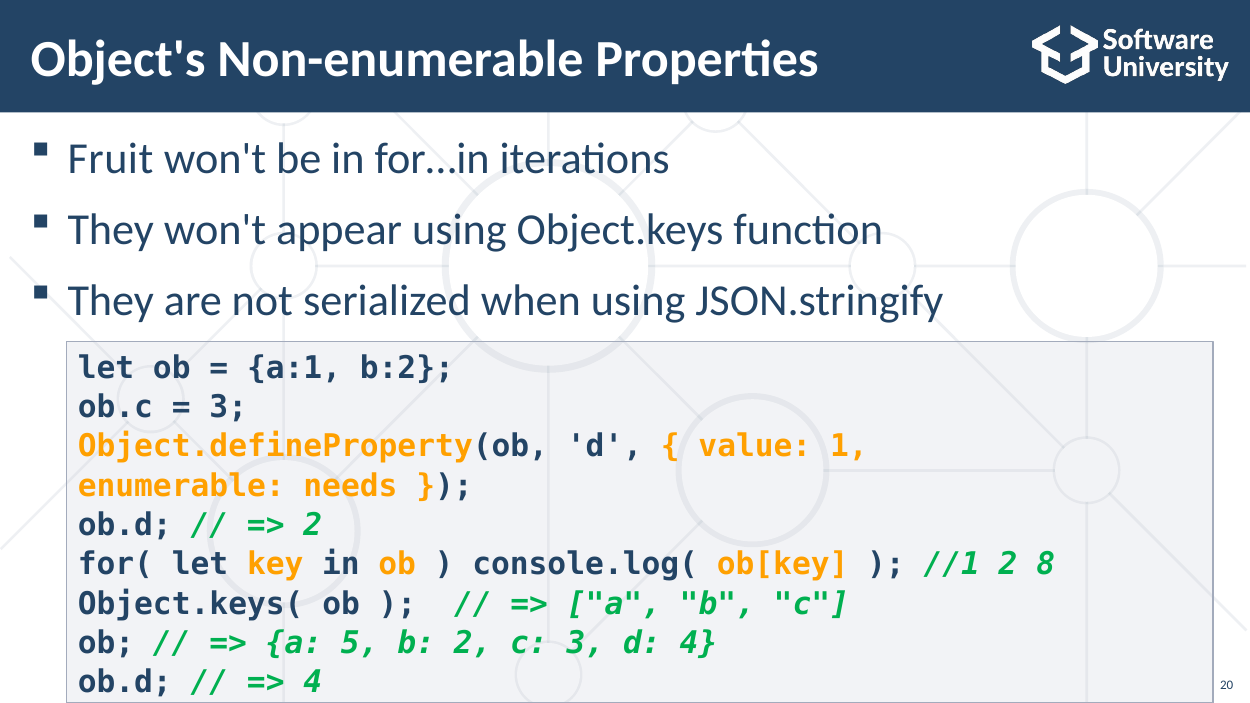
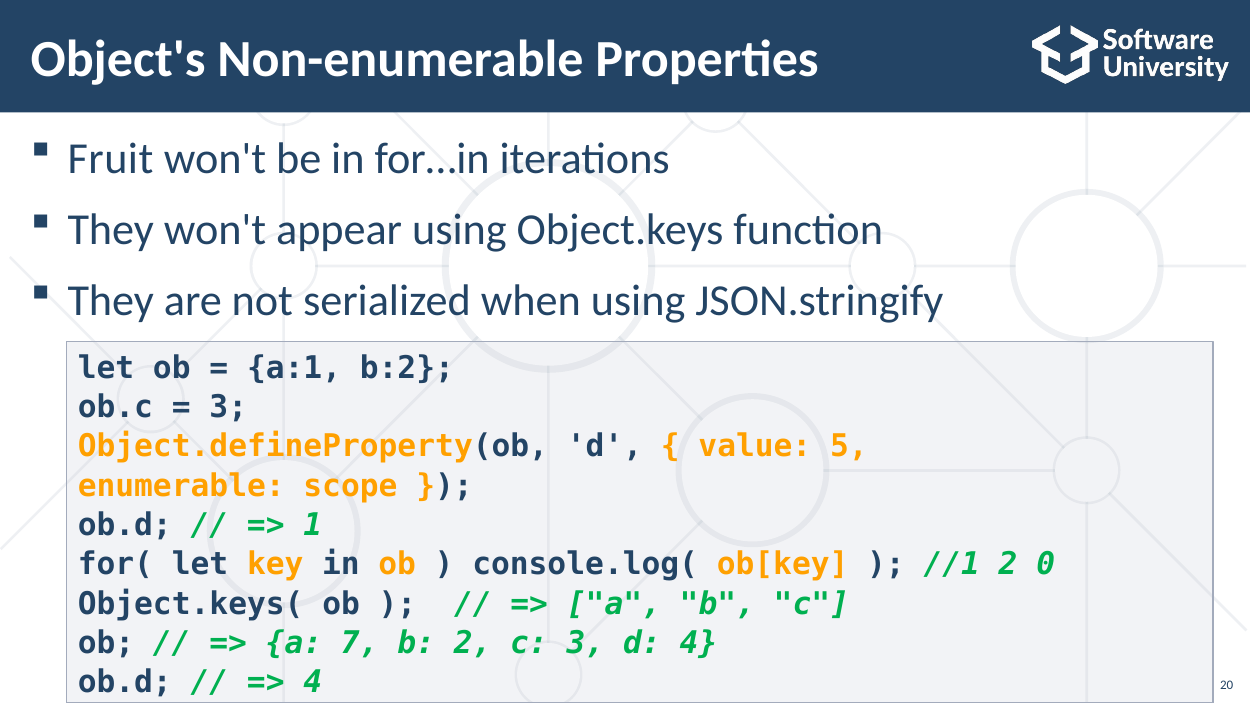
1: 1 -> 5
needs: needs -> scope
2 at (313, 525): 2 -> 1
8: 8 -> 0
5: 5 -> 7
